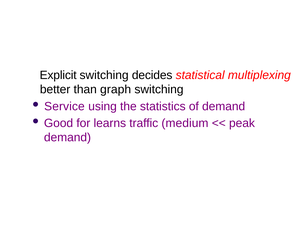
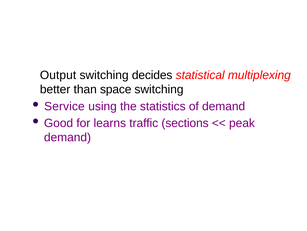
Explicit: Explicit -> Output
graph: graph -> space
medium: medium -> sections
